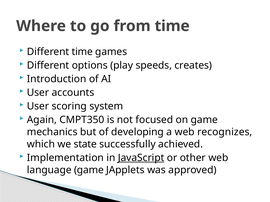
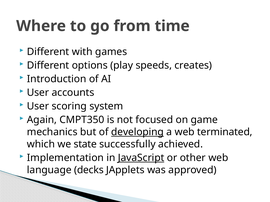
Different time: time -> with
developing underline: none -> present
recognizes: recognizes -> terminated
language game: game -> decks
